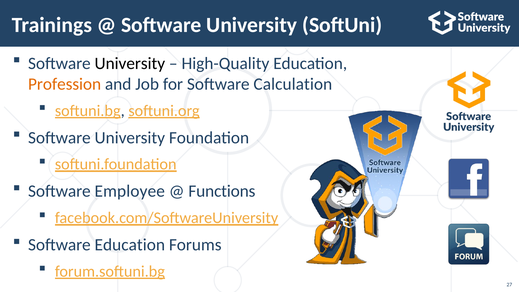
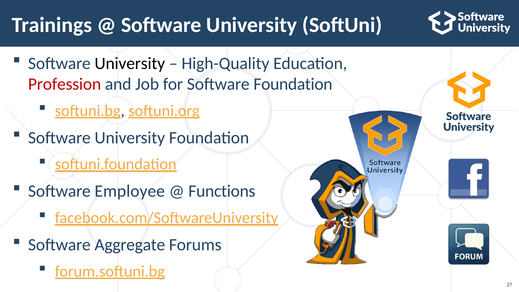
Profession colour: orange -> red
Software Calculation: Calculation -> Foundation
Software Education: Education -> Aggregate
